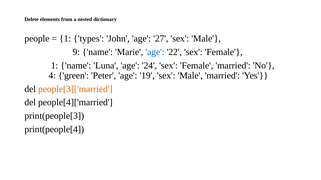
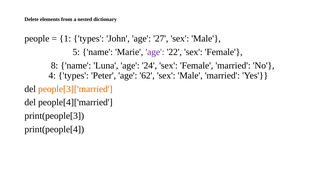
9: 9 -> 5
age at (155, 52) colour: blue -> purple
1 at (55, 66): 1 -> 8
4 green: green -> types
19: 19 -> 62
